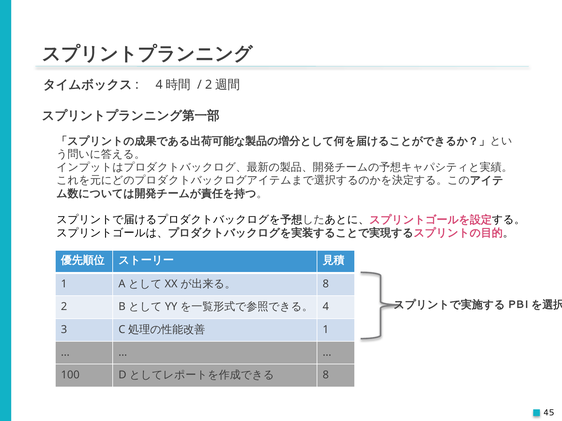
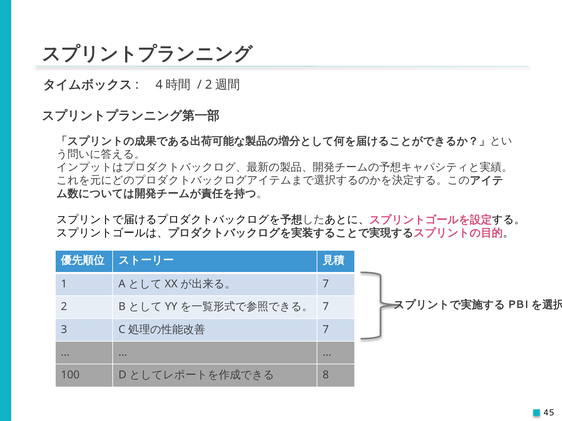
8 at (326, 284): 8 -> 7
4 at (326, 307): 4 -> 7
1 at (326, 330): 1 -> 7
